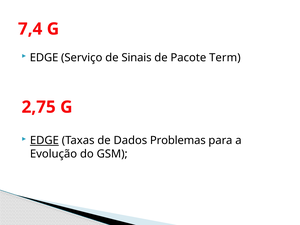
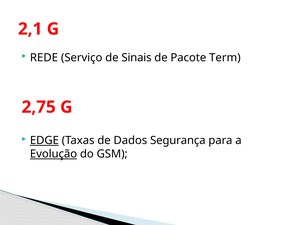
7,4: 7,4 -> 2,1
EDGE at (44, 58): EDGE -> REDE
Problemas: Problemas -> Segurança
Evolução underline: none -> present
